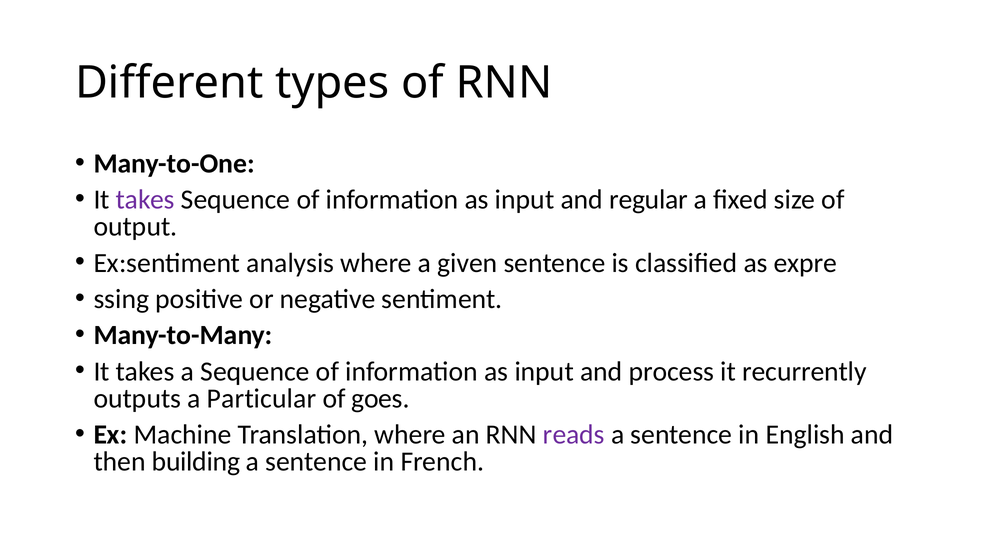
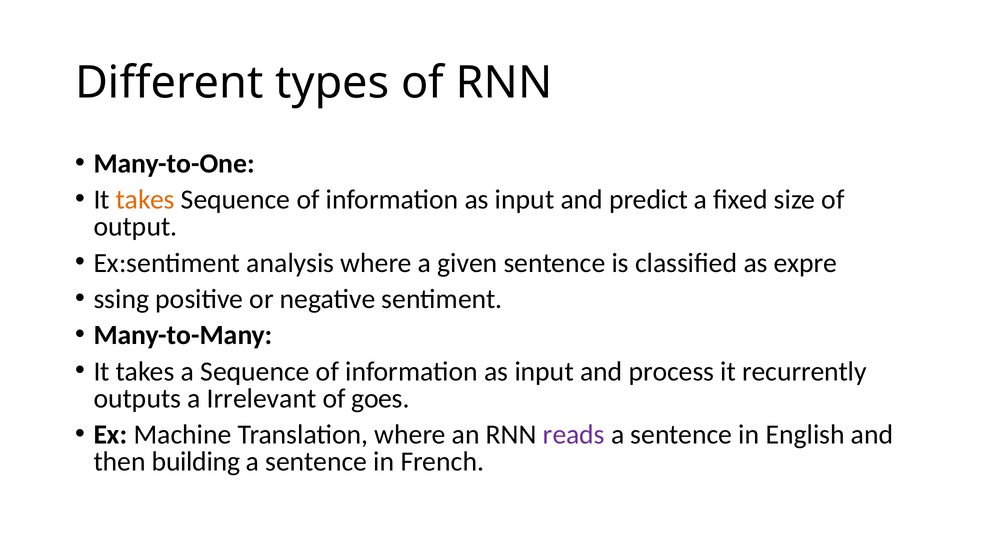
takes at (145, 200) colour: purple -> orange
regular: regular -> predict
Particular: Particular -> Irrelevant
